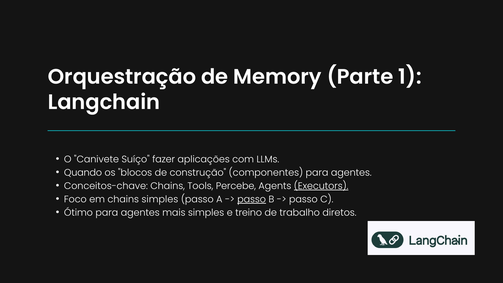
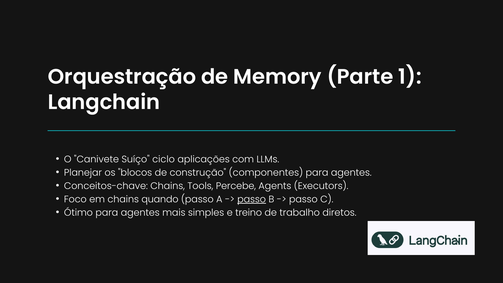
fazer: fazer -> ciclo
Quando: Quando -> Planejar
Executors underline: present -> none
chains simples: simples -> quando
